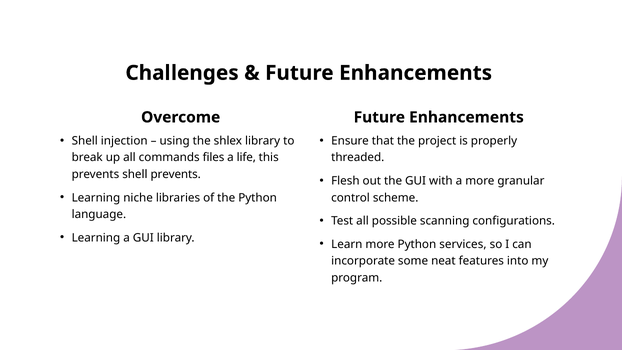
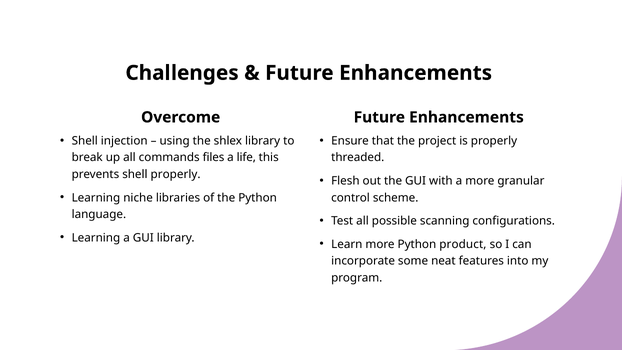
shell prevents: prevents -> properly
services: services -> product
